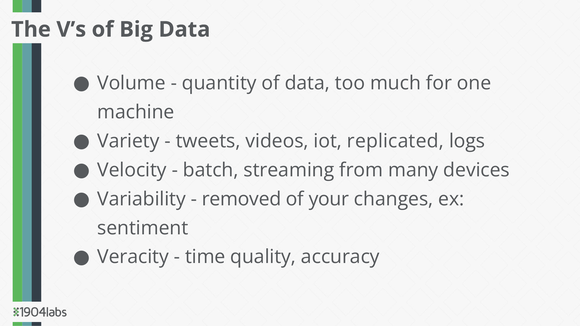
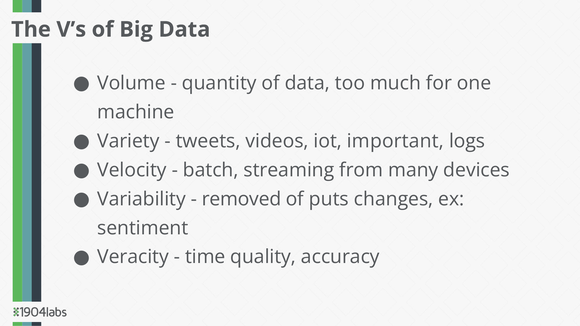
replicated: replicated -> important
your: your -> puts
